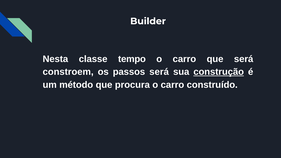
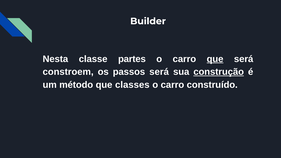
tempo: tempo -> partes
que at (215, 59) underline: none -> present
procura: procura -> classes
